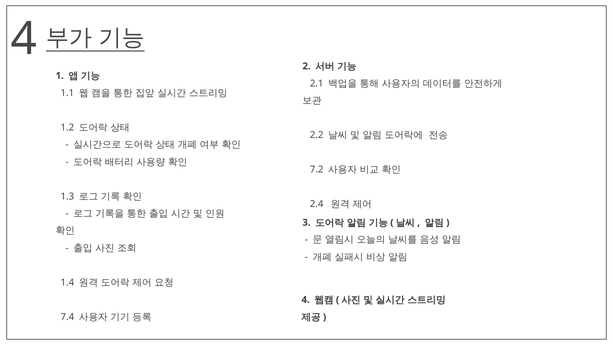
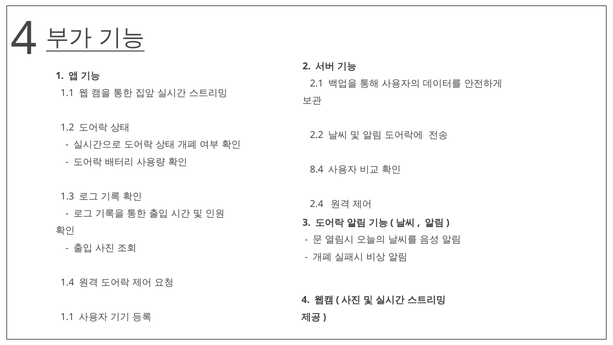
7.2: 7.2 -> 8.4
7.4 at (67, 317): 7.4 -> 1.1
